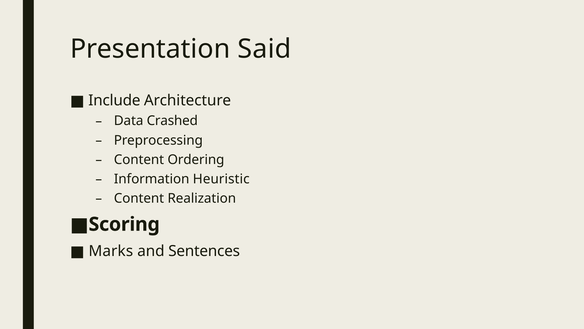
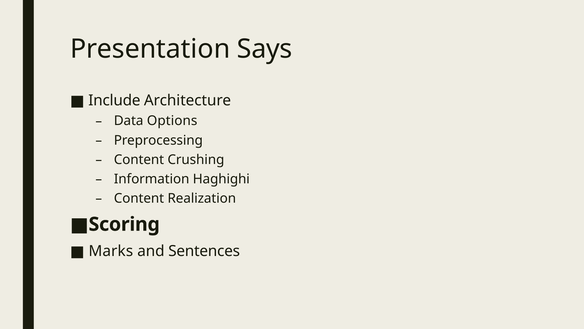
Said: Said -> Says
Crashed: Crashed -> Options
Ordering: Ordering -> Crushing
Heuristic: Heuristic -> Haghighi
